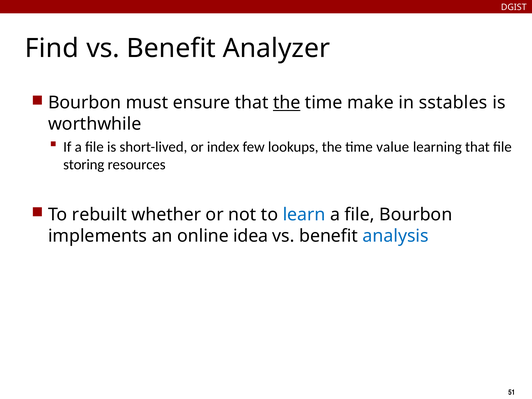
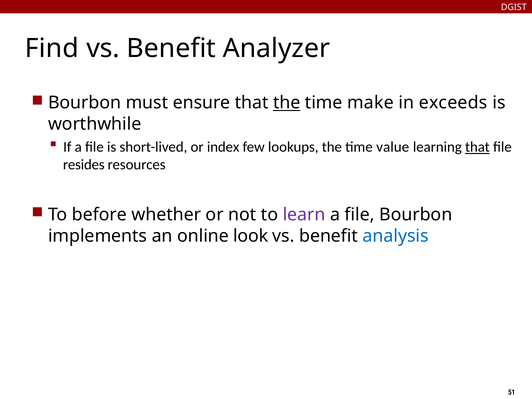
sstables: sstables -> exceeds
that at (477, 147) underline: none -> present
storing: storing -> resides
rebuilt: rebuilt -> before
learn colour: blue -> purple
idea: idea -> look
